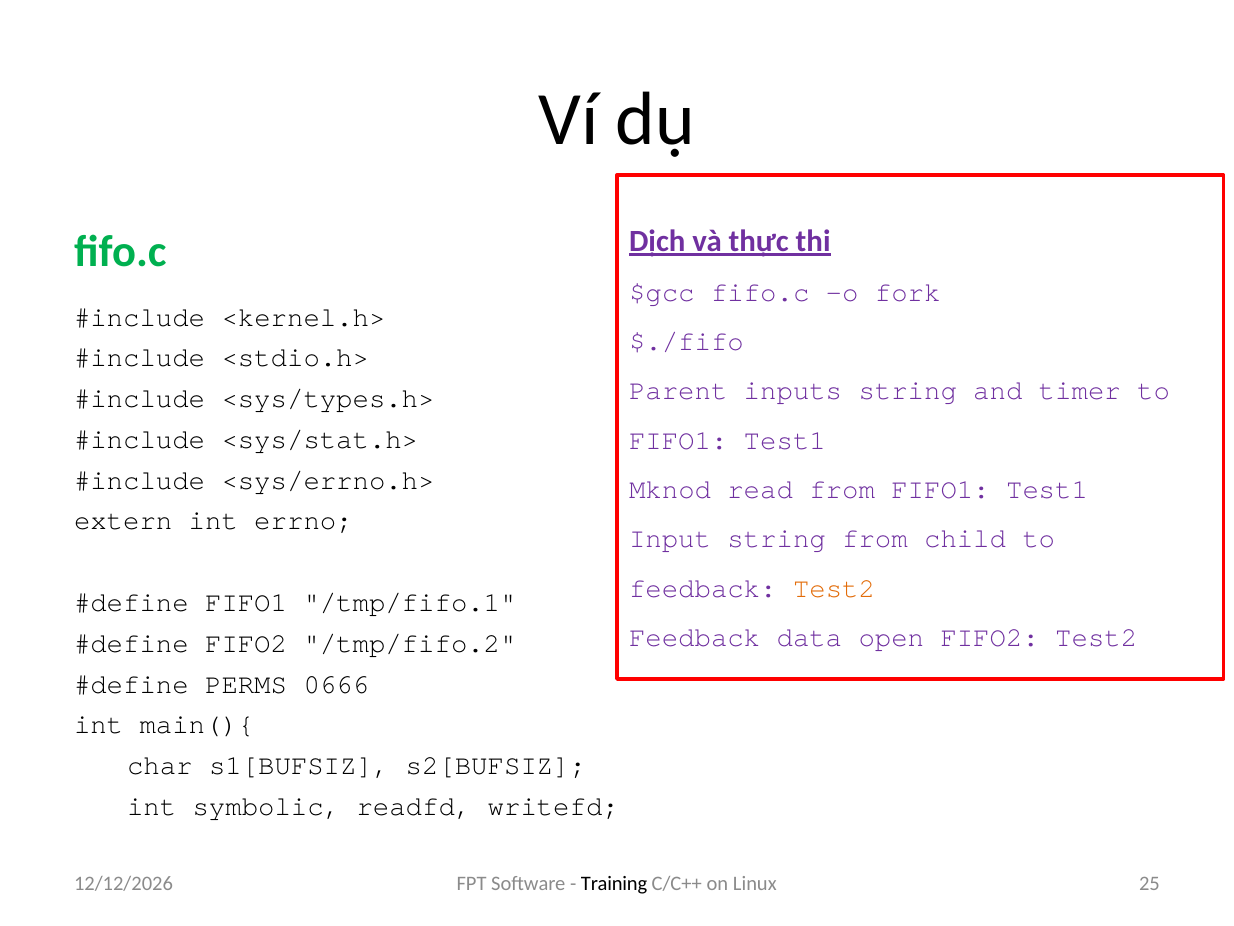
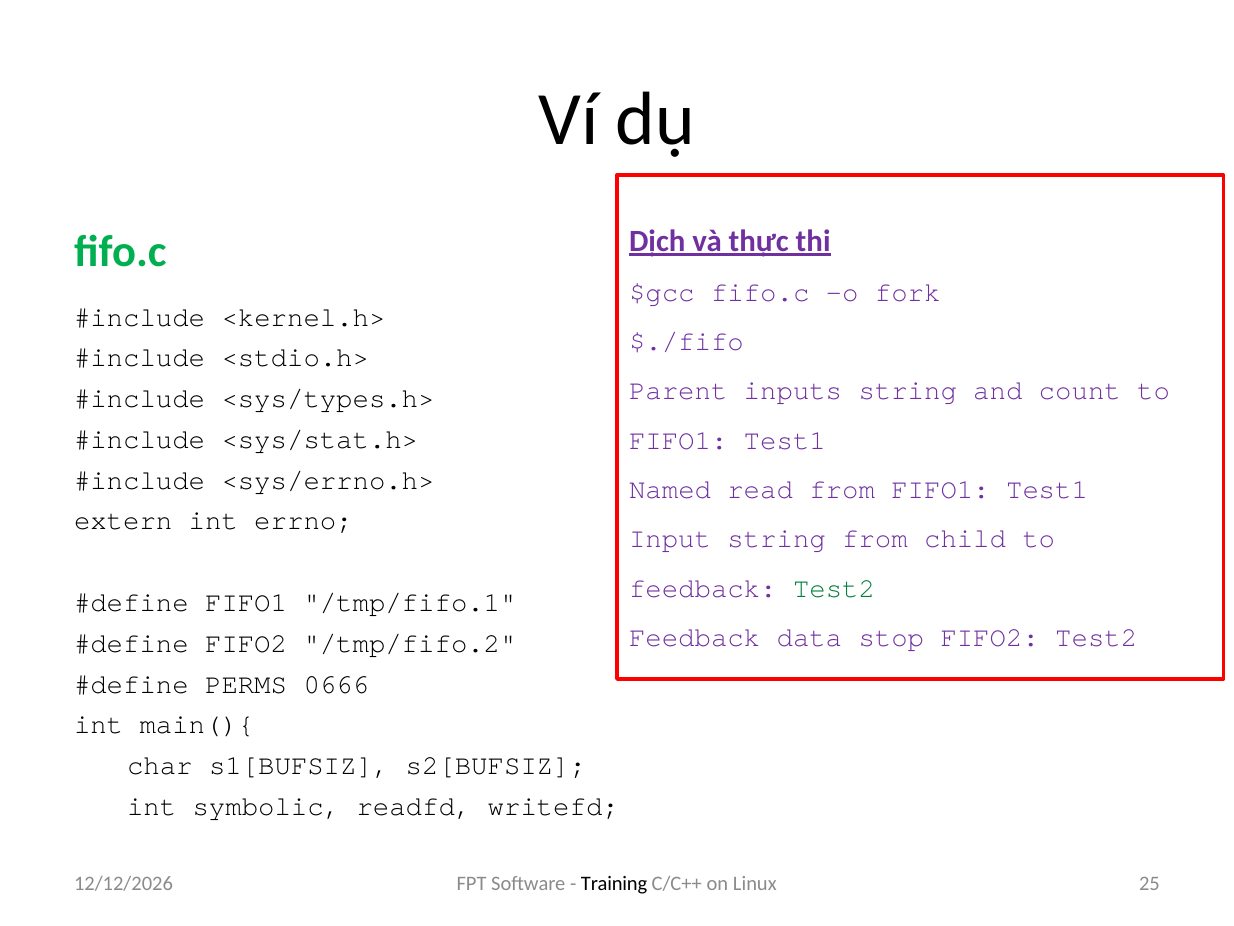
timer: timer -> count
Mknod: Mknod -> Named
Test2 at (834, 588) colour: orange -> green
open: open -> stop
